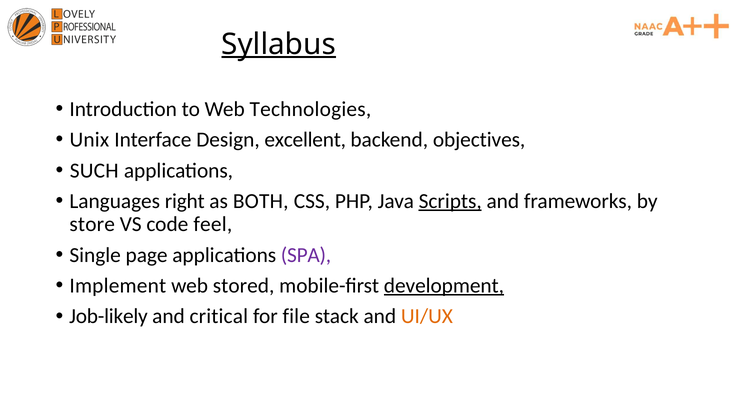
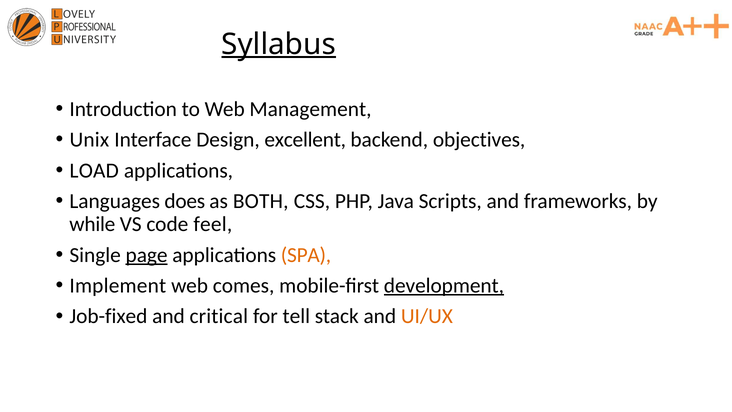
Technologies: Technologies -> Management
SUCH: SUCH -> LOAD
right: right -> does
Scripts underline: present -> none
store: store -> while
page underline: none -> present
SPA colour: purple -> orange
stored: stored -> comes
Job-likely: Job-likely -> Job-fixed
file: file -> tell
